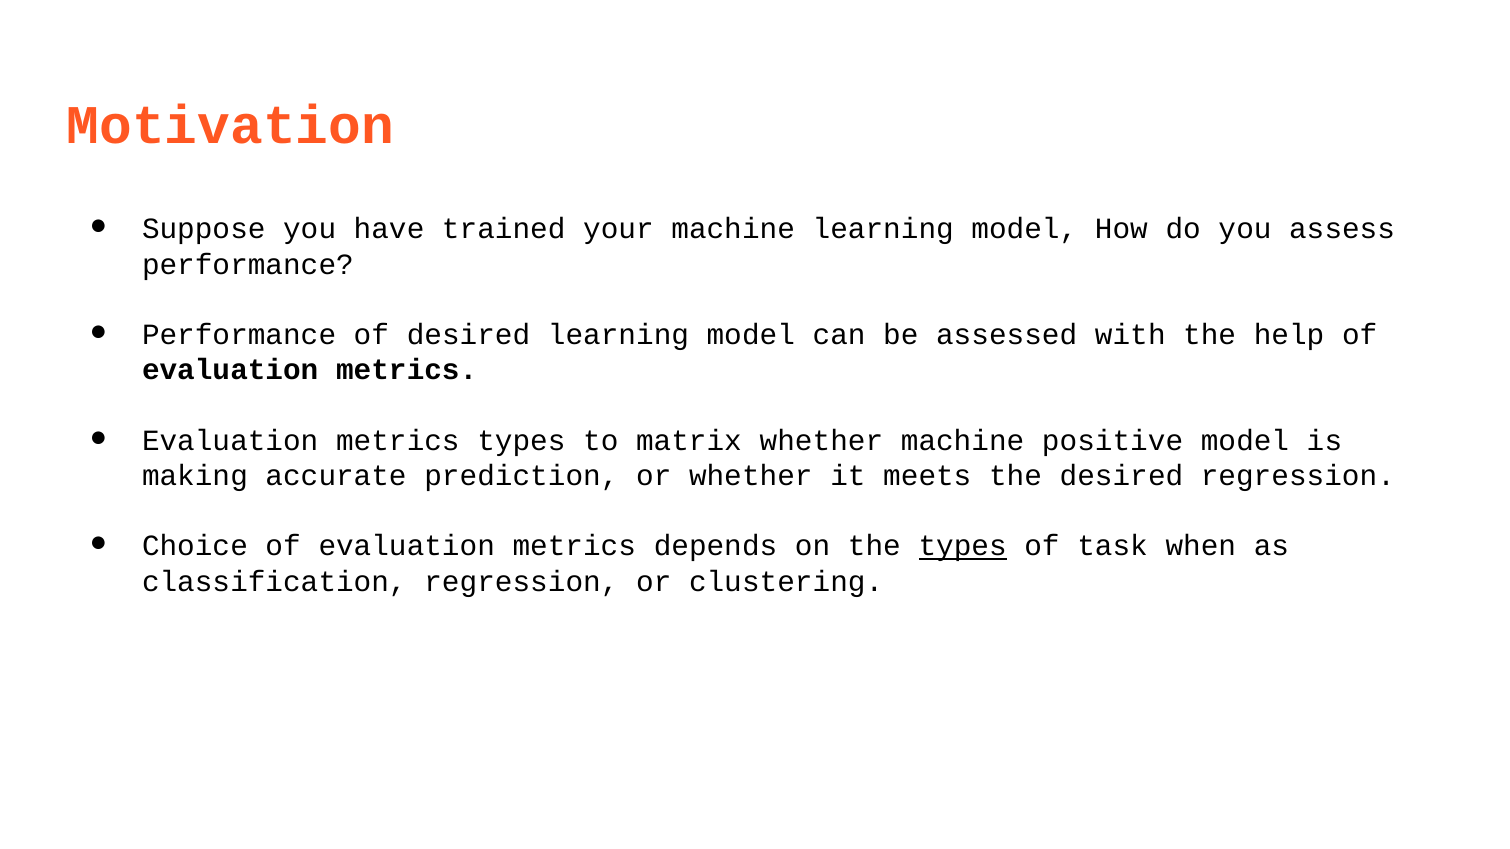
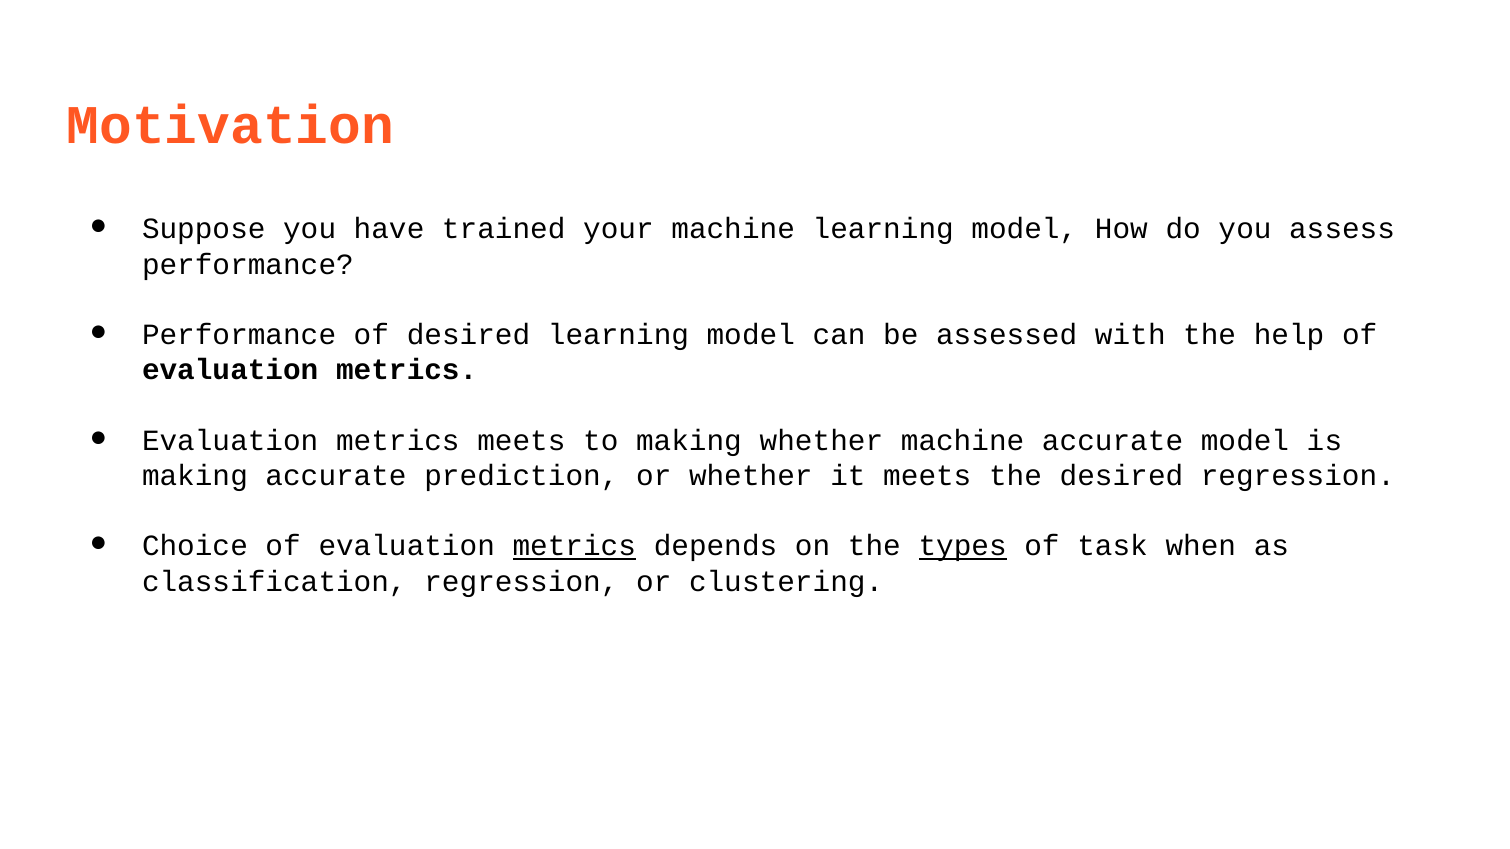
metrics types: types -> meets
to matrix: matrix -> making
machine positive: positive -> accurate
metrics at (574, 547) underline: none -> present
